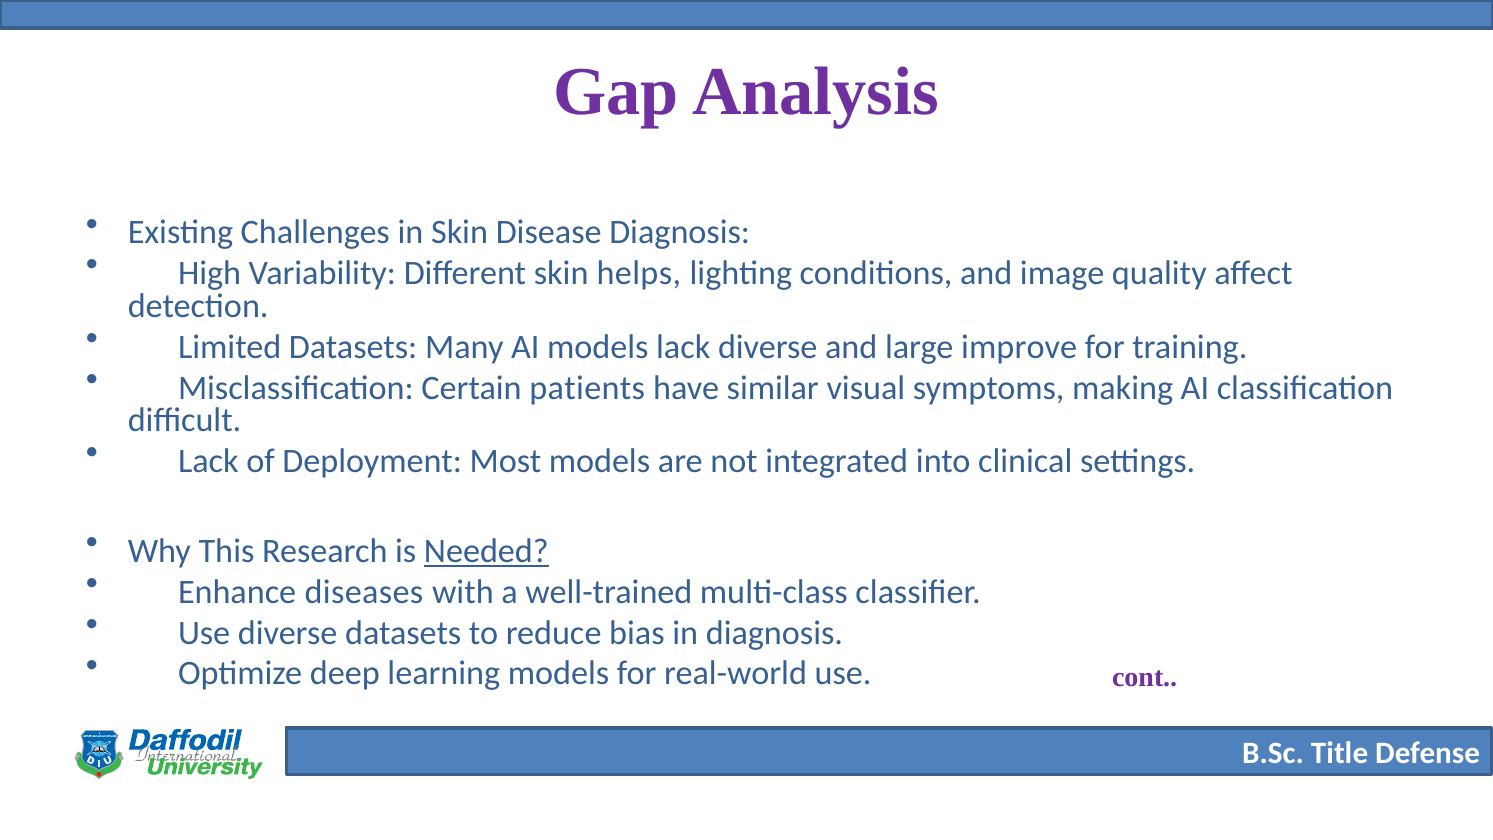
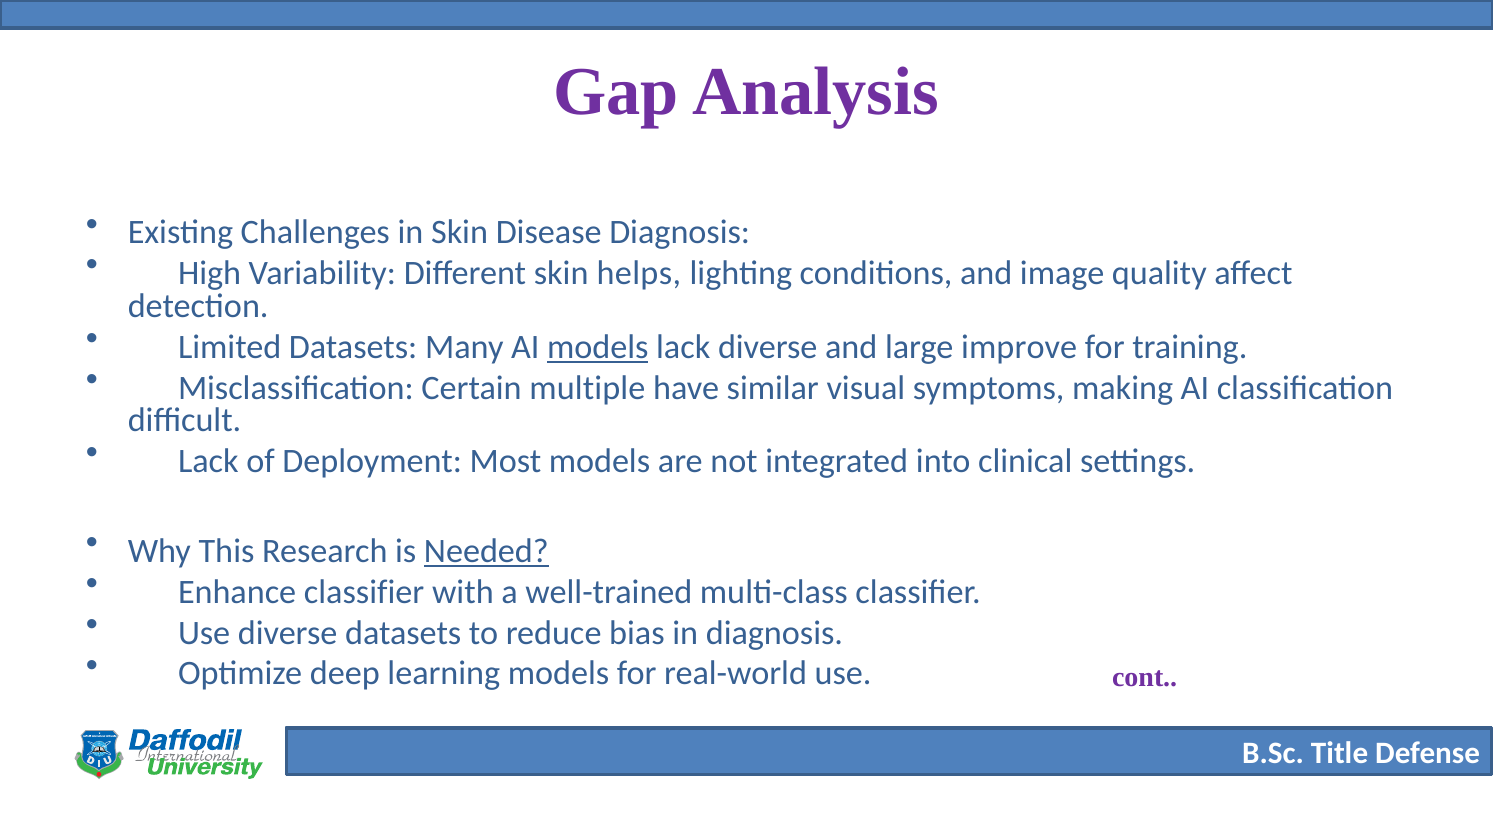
models at (598, 347) underline: none -> present
patients: patients -> multiple
diseases at (364, 592): diseases -> classifier
